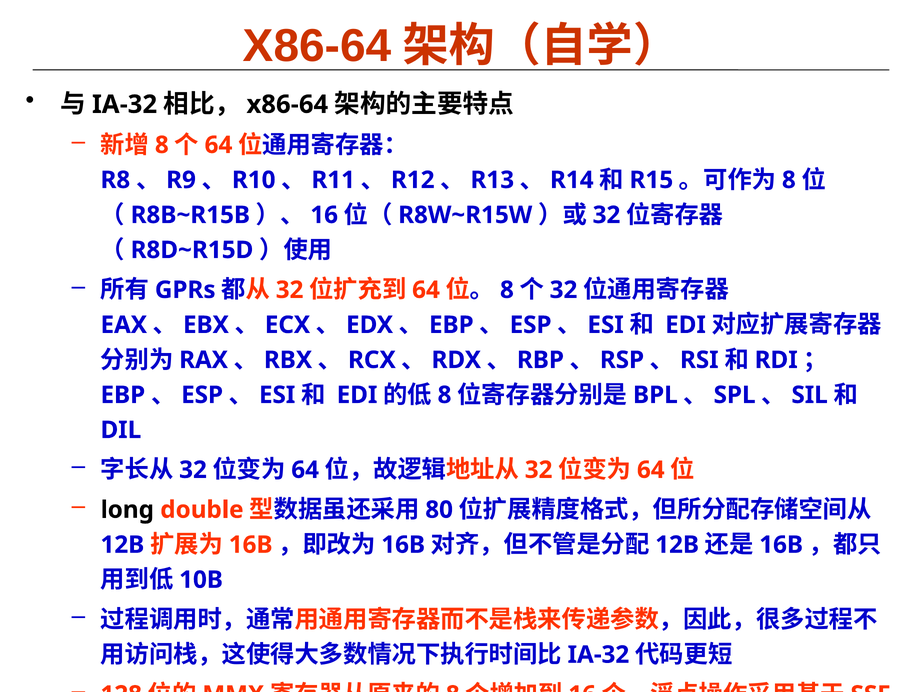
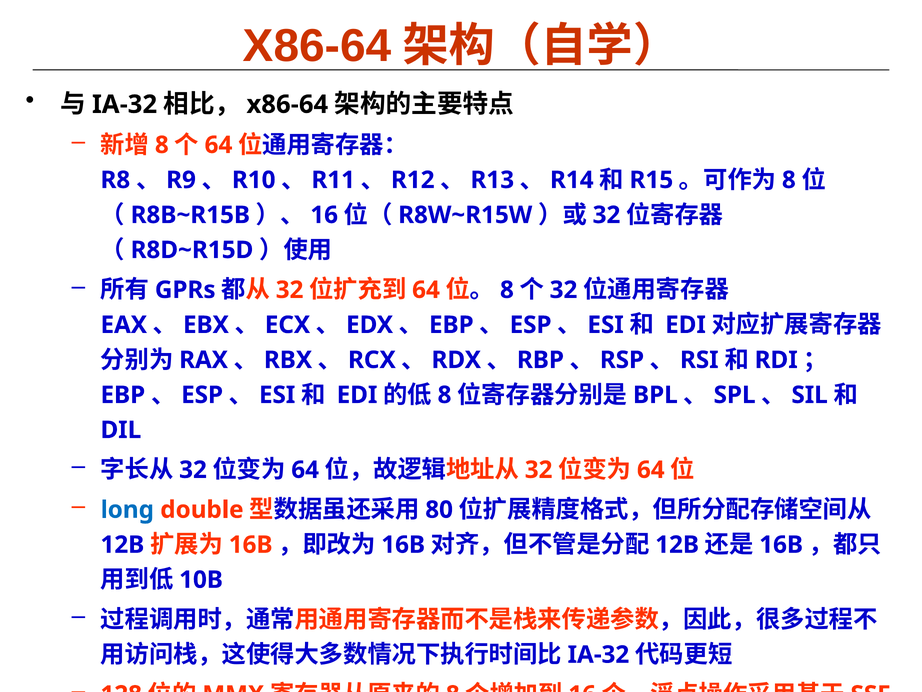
long colour: black -> blue
